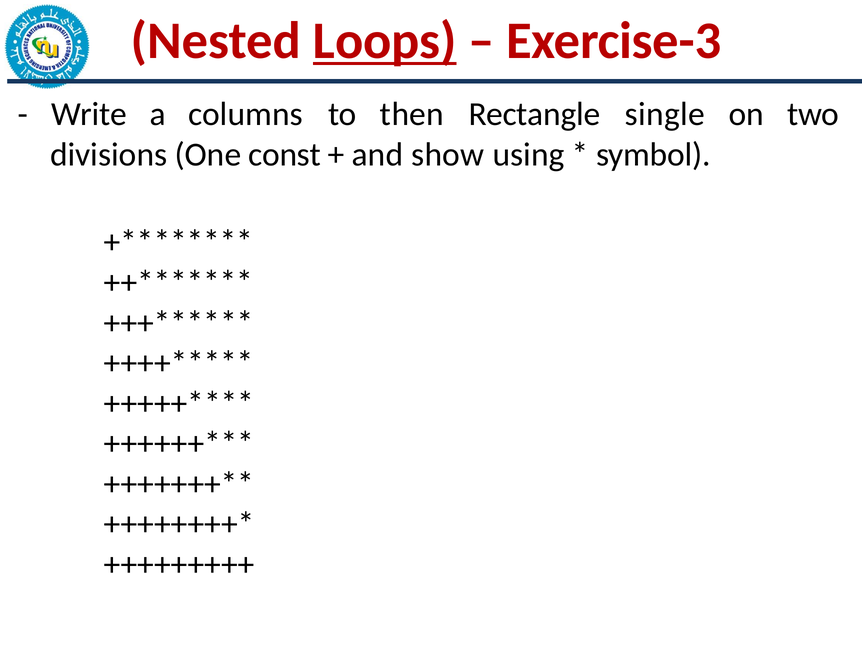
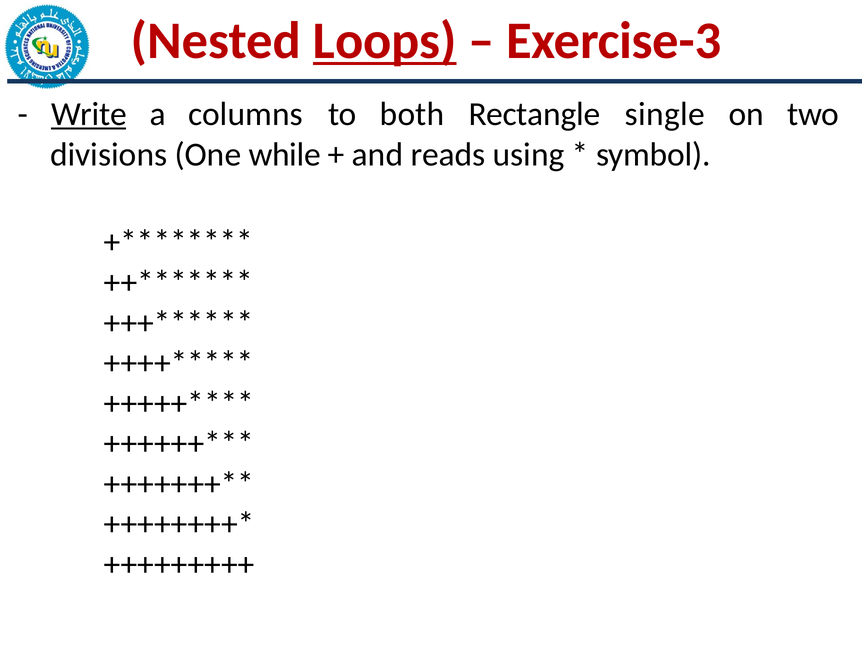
Write underline: none -> present
then: then -> both
const: const -> while
show: show -> reads
